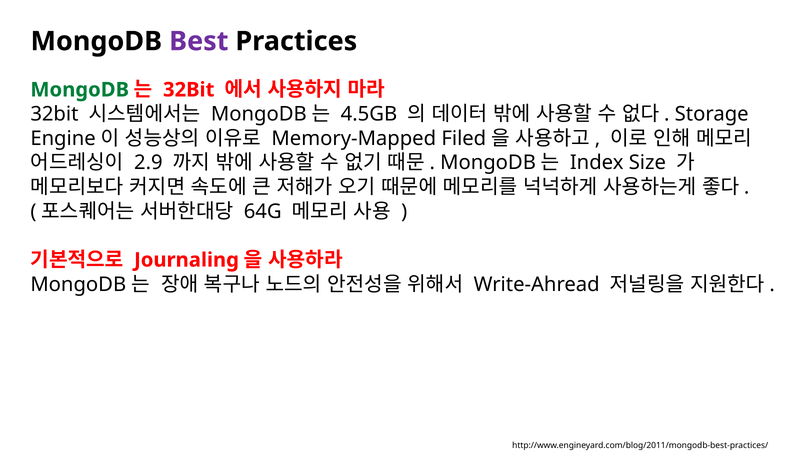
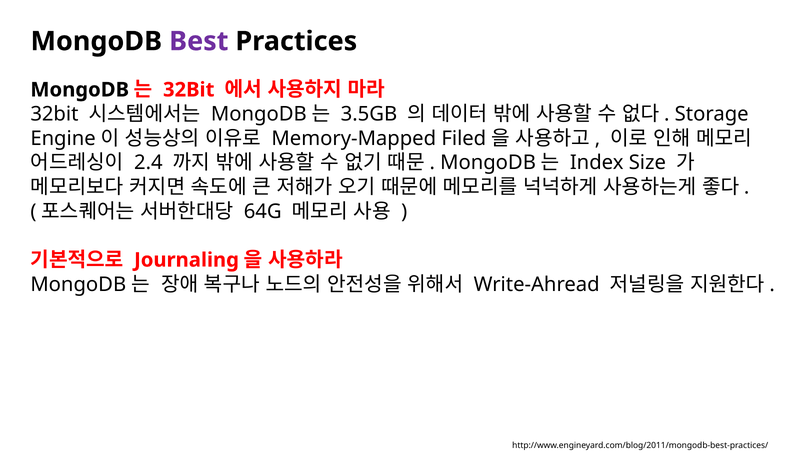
MongoDB at (80, 90) colour: green -> black
4.5GB: 4.5GB -> 3.5GB
2.9: 2.9 -> 2.4
